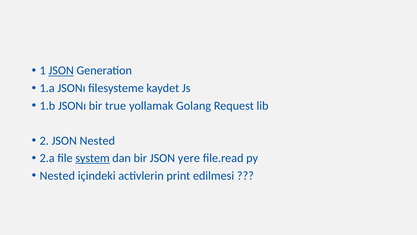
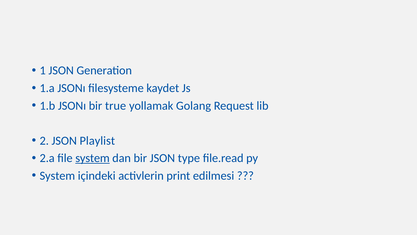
JSON at (61, 71) underline: present -> none
JSON Nested: Nested -> Playlist
yere: yere -> type
Nested at (57, 175): Nested -> System
